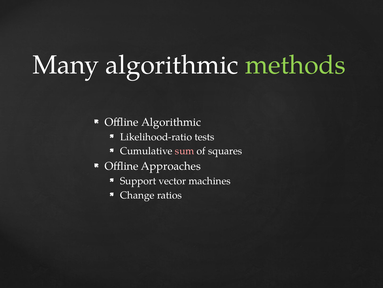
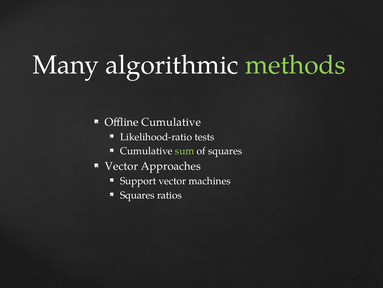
Offline Algorithmic: Algorithmic -> Cumulative
sum colour: pink -> light green
Offline at (122, 166): Offline -> Vector
Change at (137, 195): Change -> Squares
